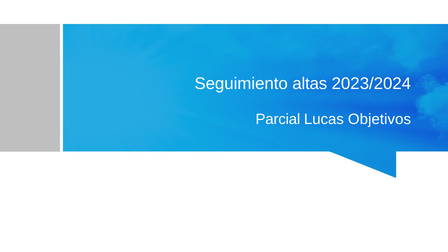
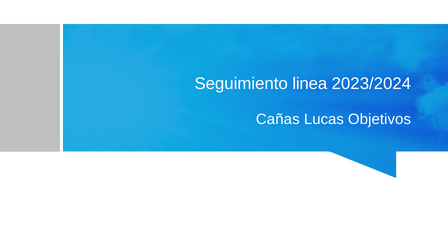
altas: altas -> linea
Parcial: Parcial -> Cañas
